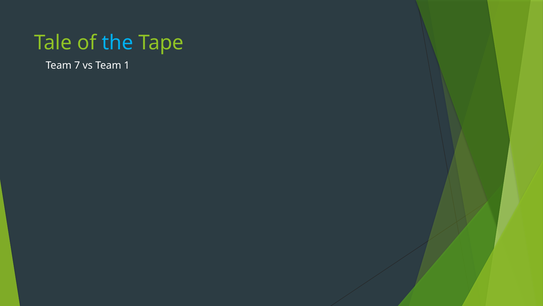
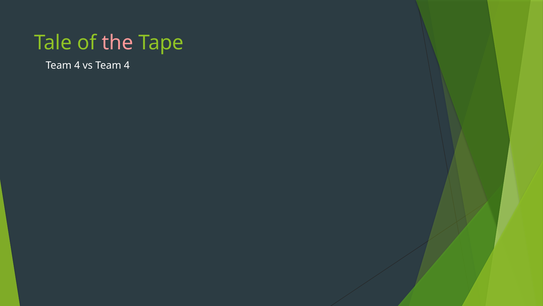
the colour: light blue -> pink
7 at (77, 65): 7 -> 4
vs Team 1: 1 -> 4
